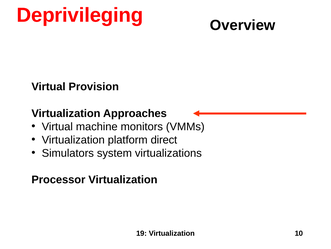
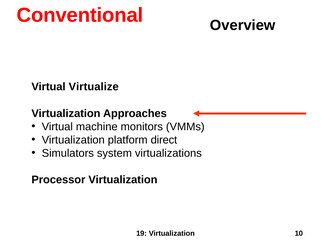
Deprivileging: Deprivileging -> Conventional
Provision: Provision -> Virtualize
